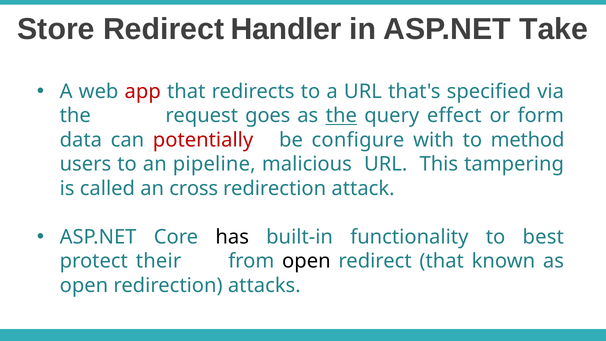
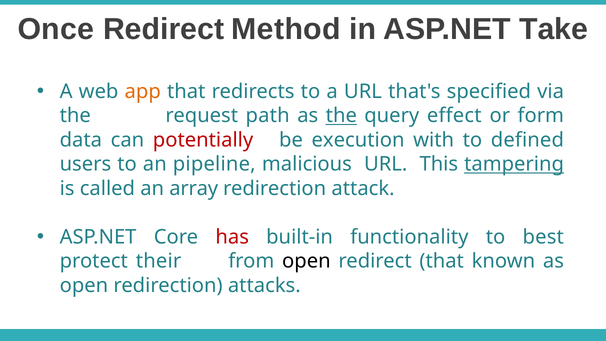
Store: Store -> Once
Handler: Handler -> Method
app colour: red -> orange
goes: goes -> path
configure: configure -> execution
method: method -> defined
tampering underline: none -> present
cross: cross -> array
has colour: black -> red
